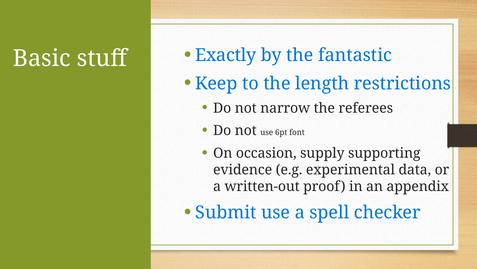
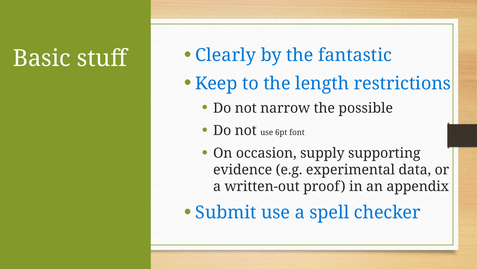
Exactly: Exactly -> Clearly
referees: referees -> possible
